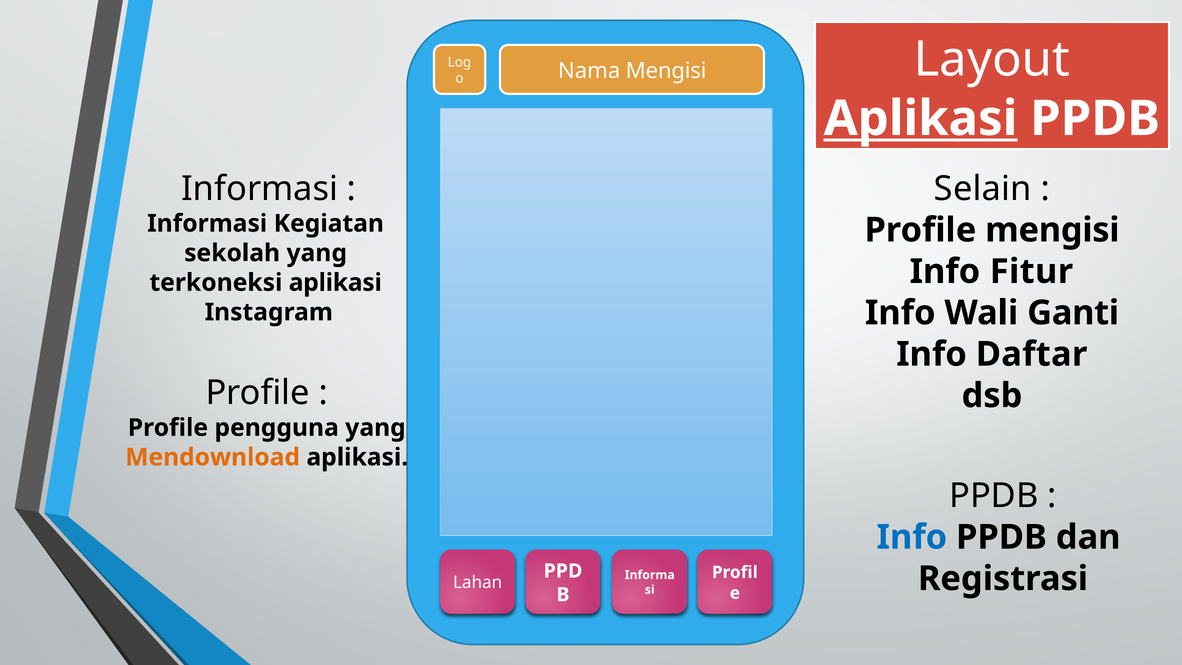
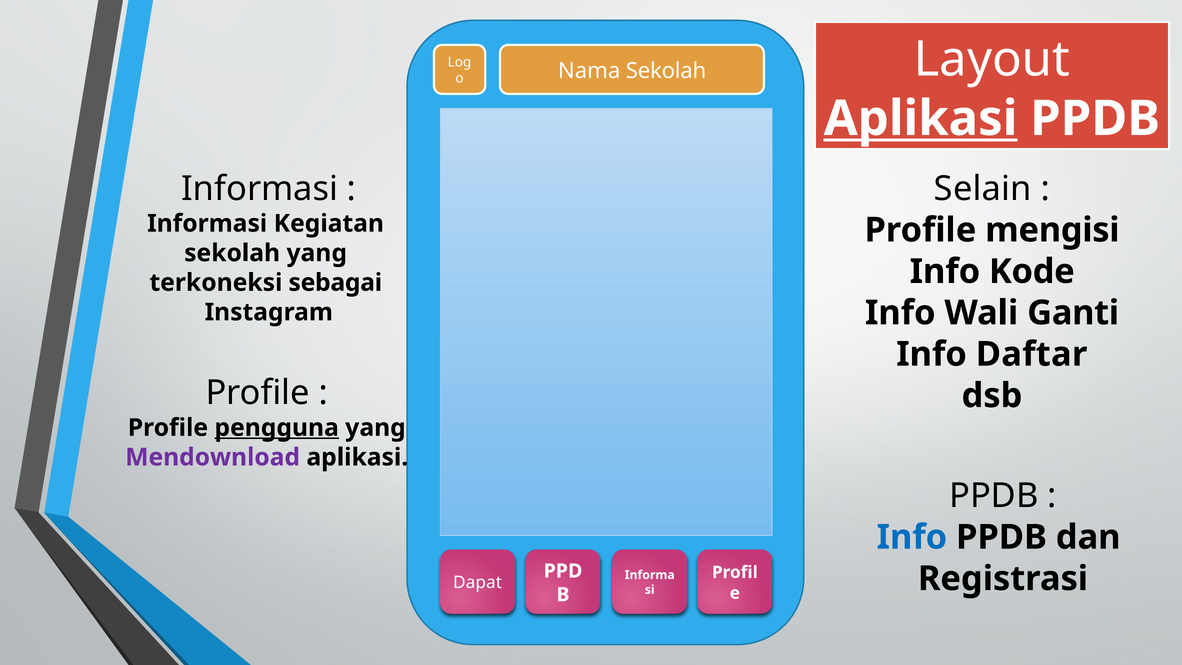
Nama Mengisi: Mengisi -> Sekolah
Fitur: Fitur -> Kode
terkoneksi aplikasi: aplikasi -> sebagai
pengguna underline: none -> present
Mendownload colour: orange -> purple
Lahan: Lahan -> Dapat
